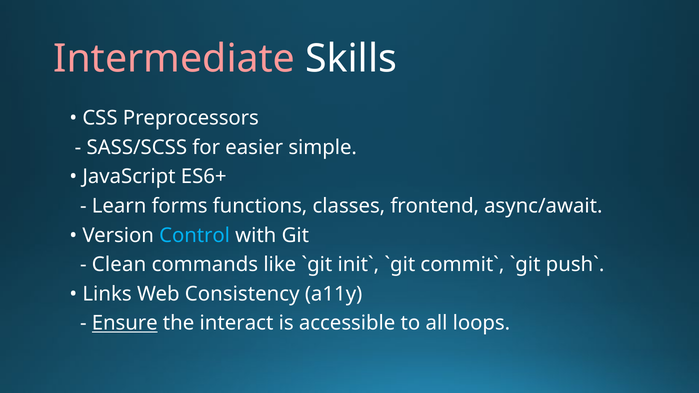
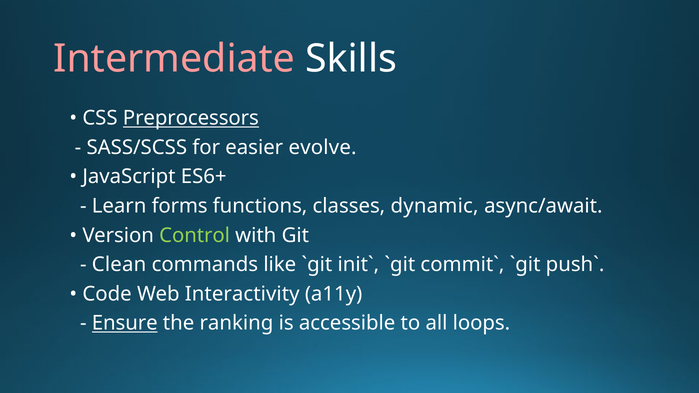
Preprocessors underline: none -> present
simple: simple -> evolve
frontend: frontend -> dynamic
Control colour: light blue -> light green
Links: Links -> Code
Consistency: Consistency -> Interactivity
interact: interact -> ranking
